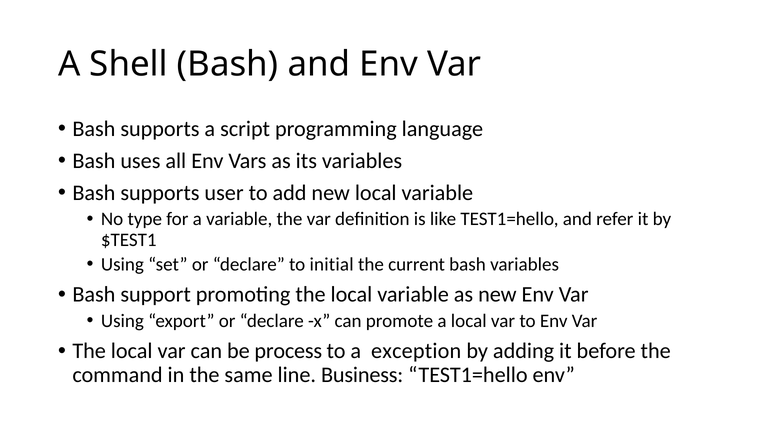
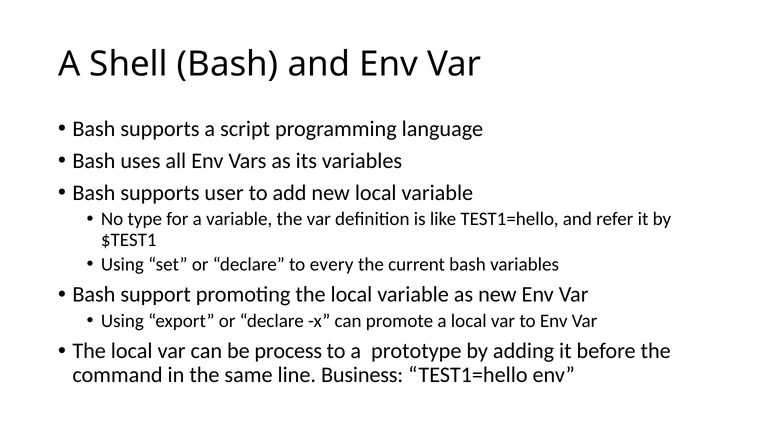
initial: initial -> every
exception: exception -> prototype
